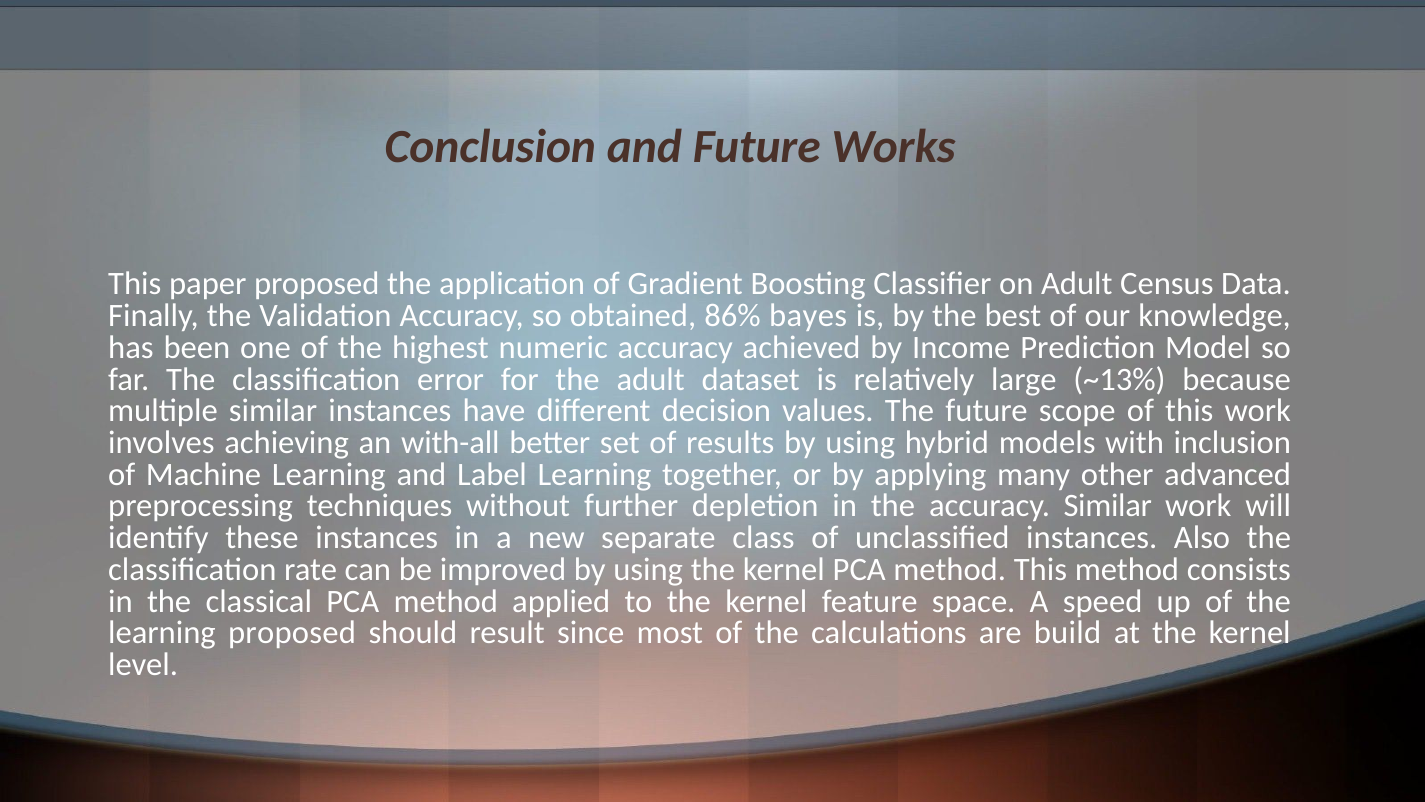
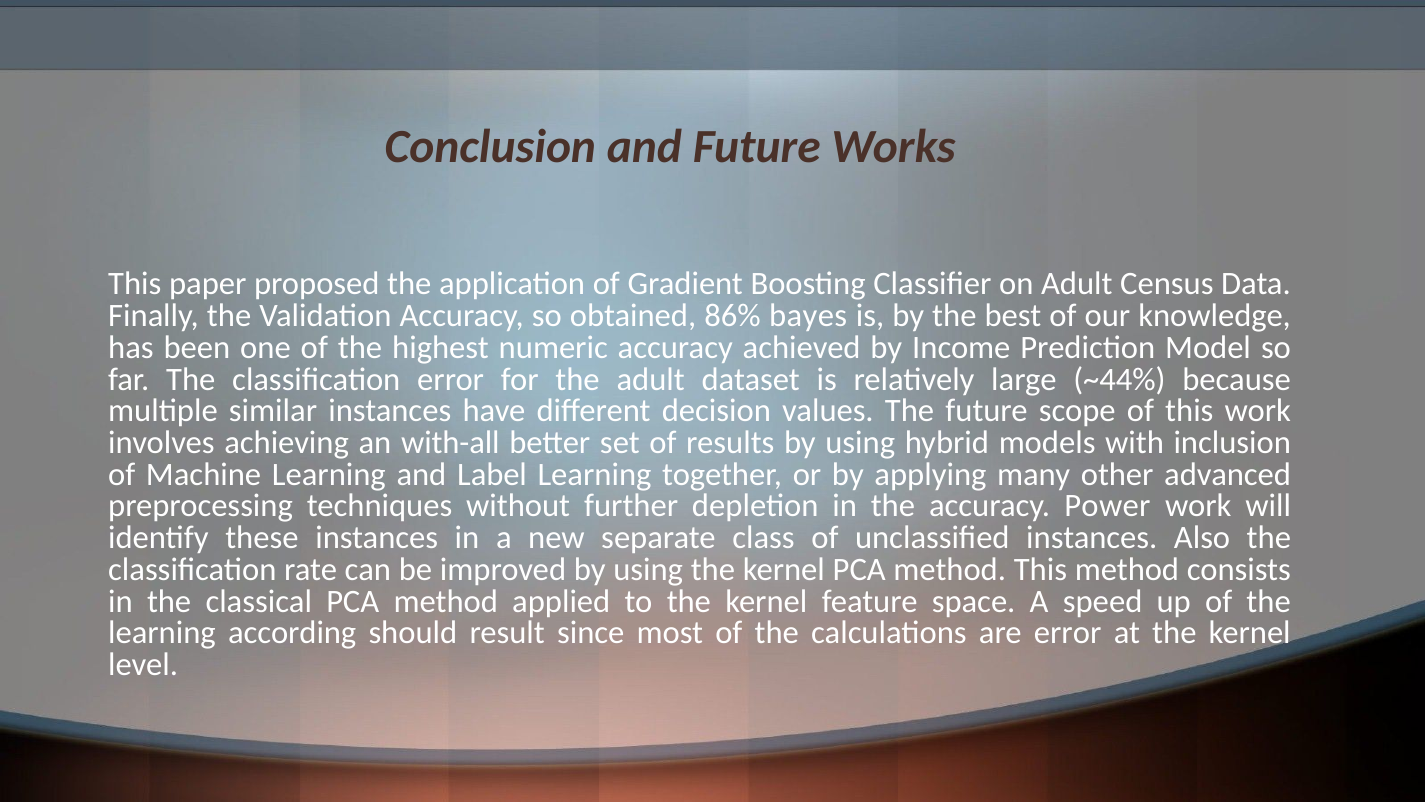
~13%: ~13% -> ~44%
accuracy Similar: Similar -> Power
learning proposed: proposed -> according
are build: build -> error
